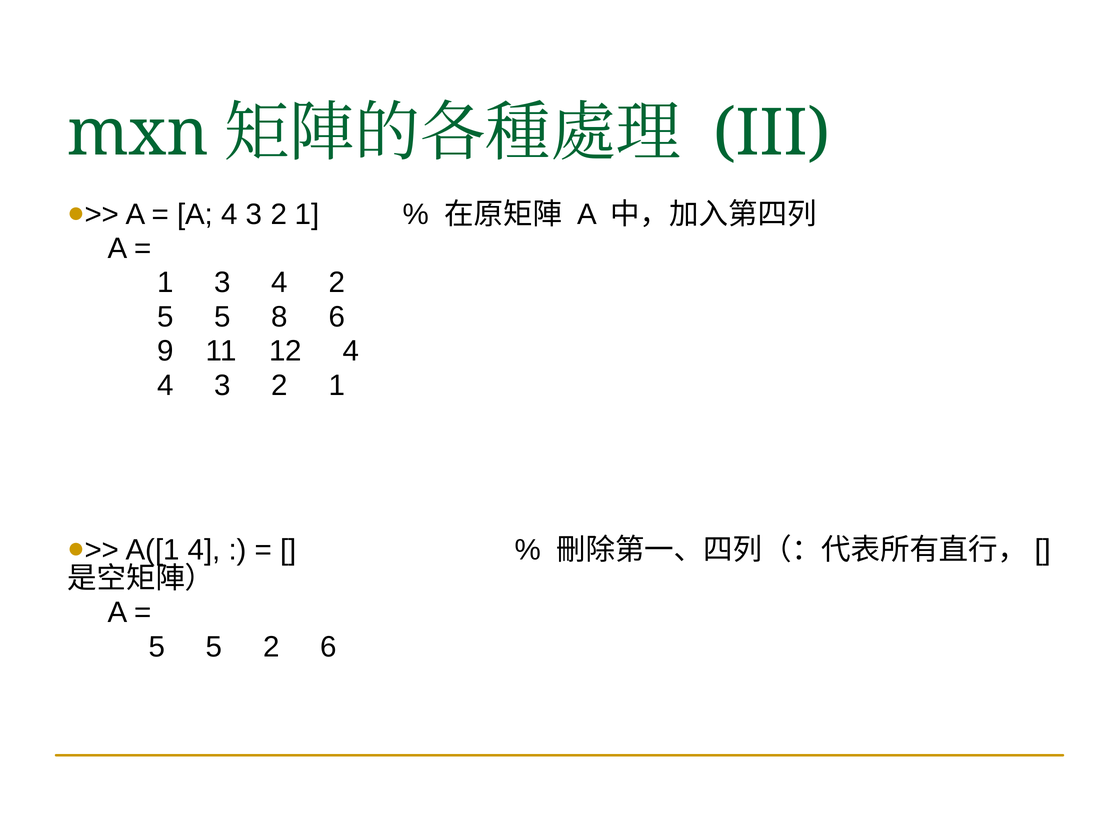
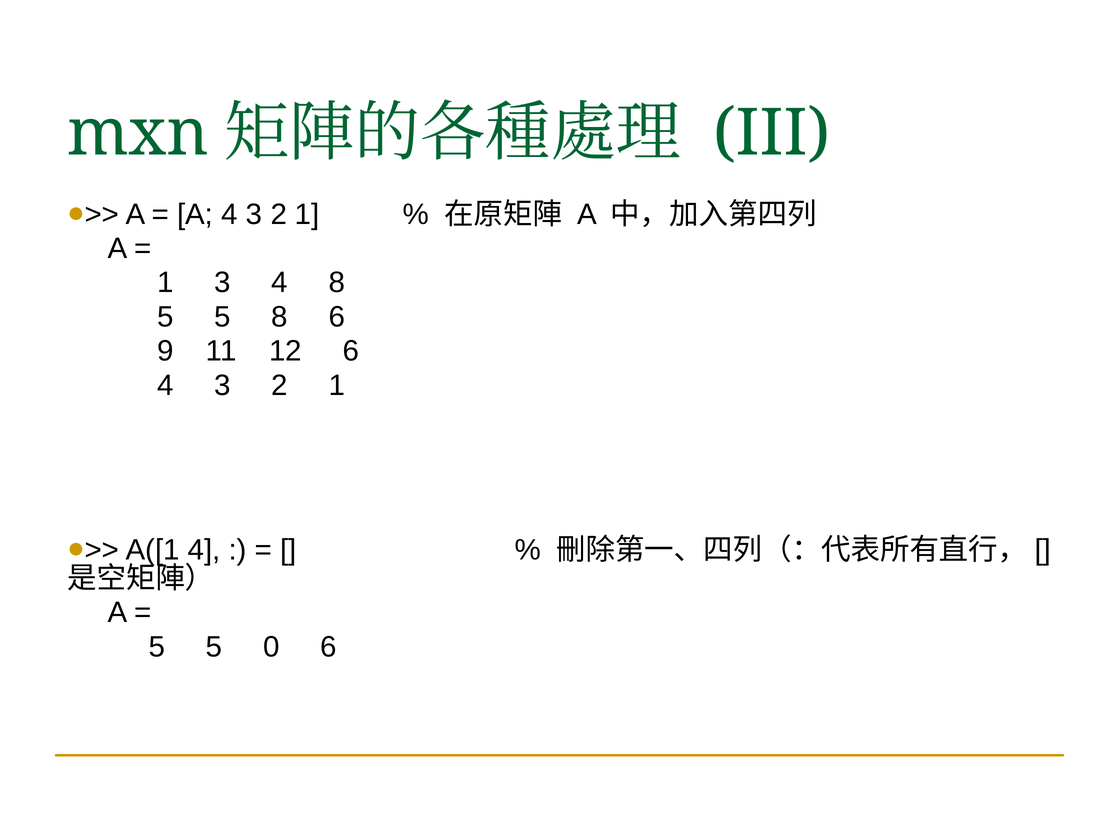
4 2: 2 -> 8
12 4: 4 -> 6
5 2: 2 -> 0
